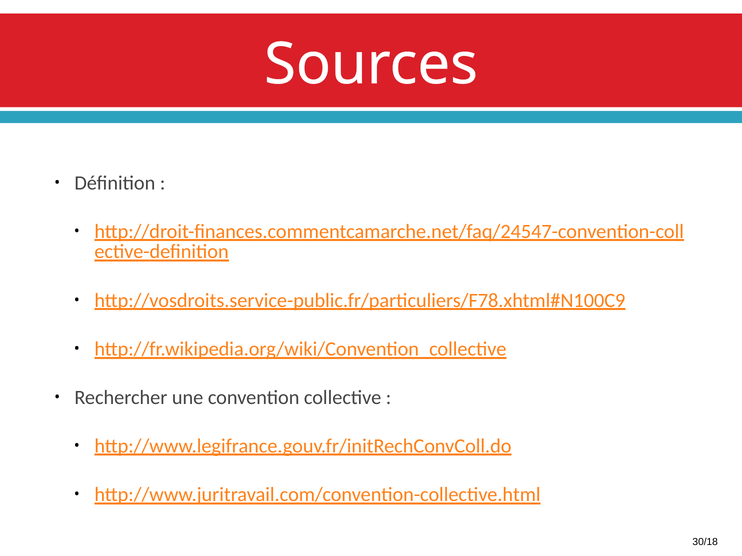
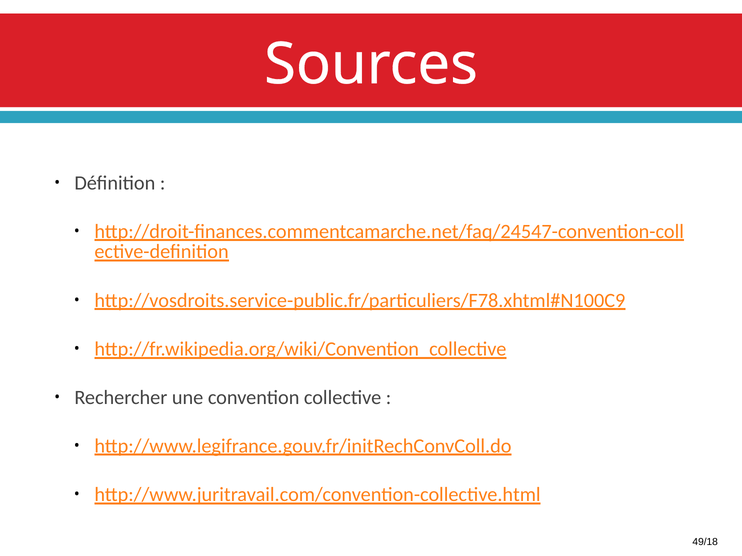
30/18: 30/18 -> 49/18
